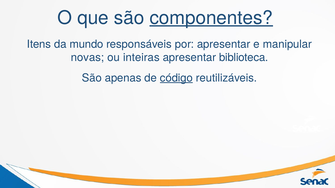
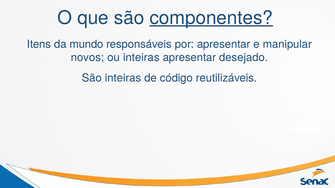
novas: novas -> novos
biblioteca: biblioteca -> desejado
São apenas: apenas -> inteiras
código underline: present -> none
